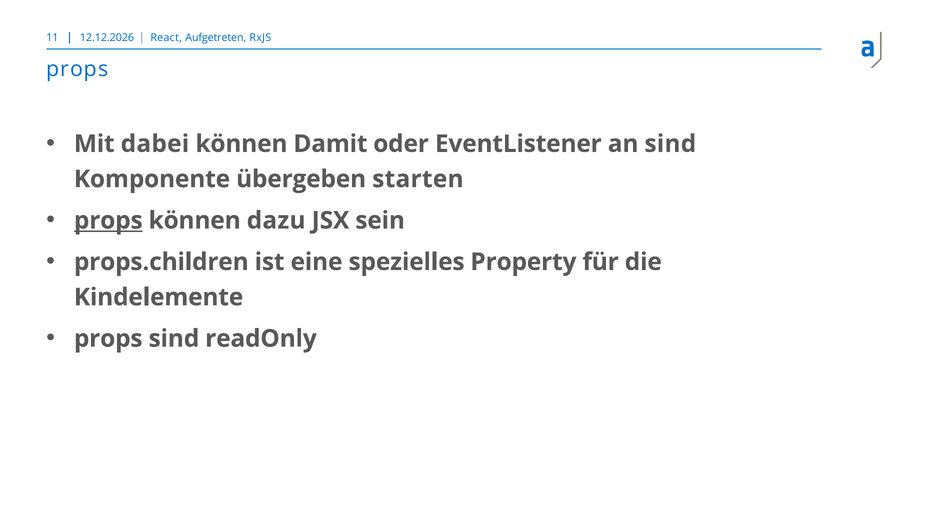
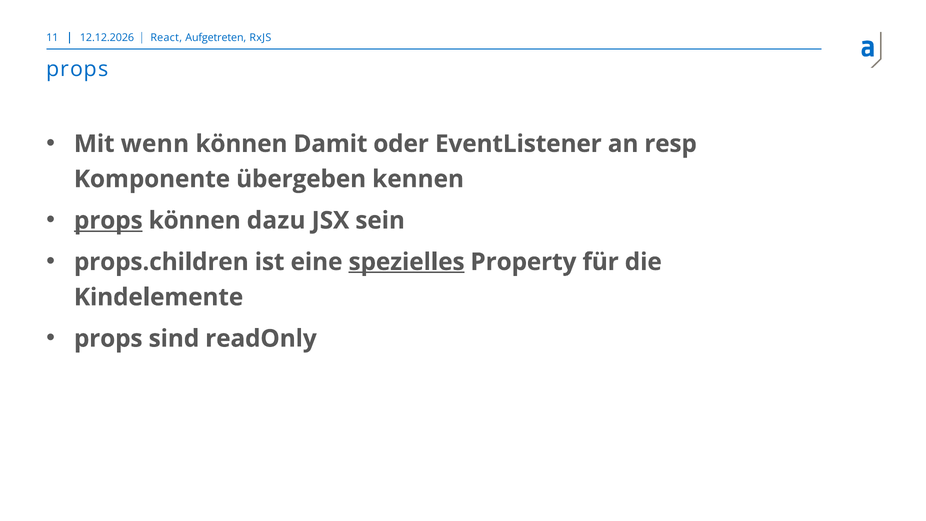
dabei: dabei -> wenn
an sind: sind -> resp
starten: starten -> kennen
spezielles underline: none -> present
